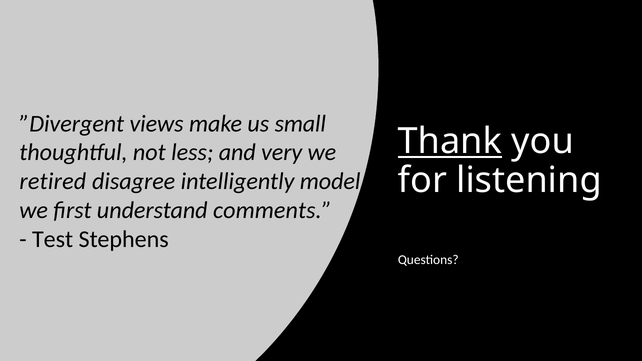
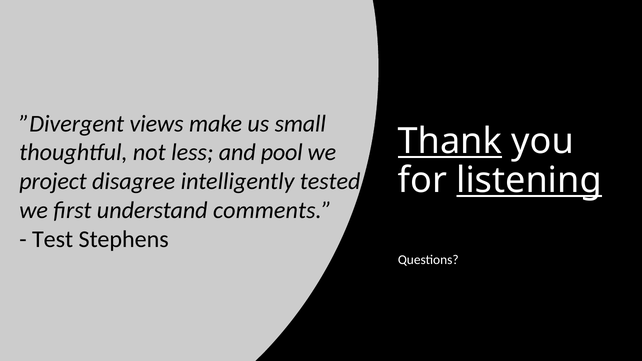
very: very -> pool
listening underline: none -> present
retired: retired -> project
model: model -> tested
